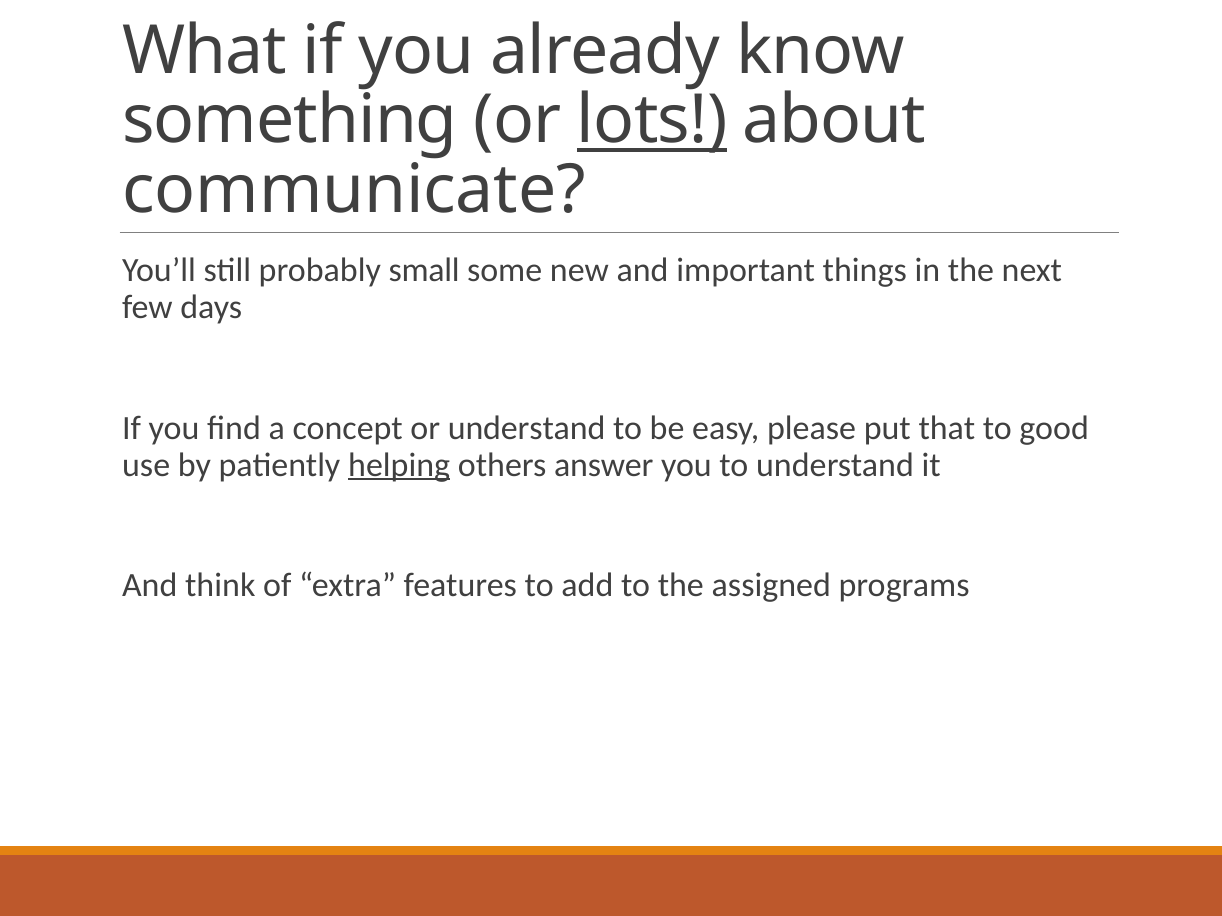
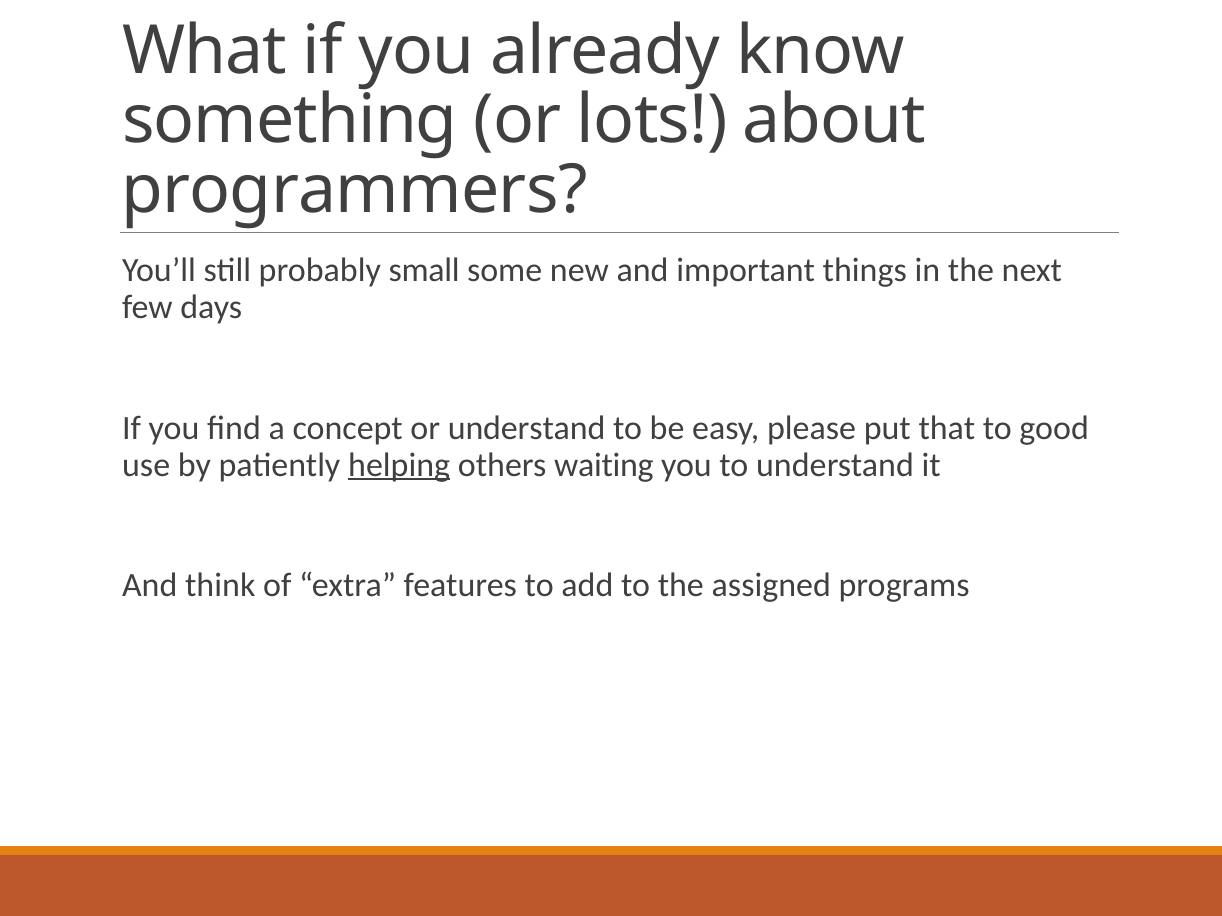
lots underline: present -> none
communicate: communicate -> programmers
answer: answer -> waiting
